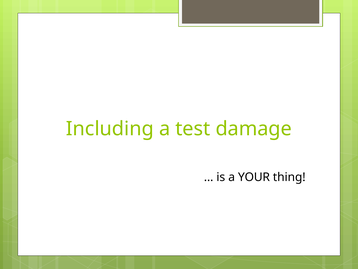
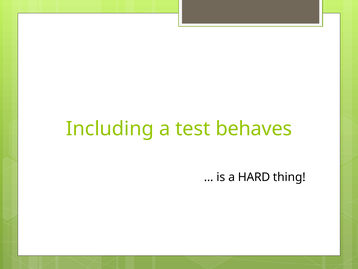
damage: damage -> behaves
YOUR: YOUR -> HARD
